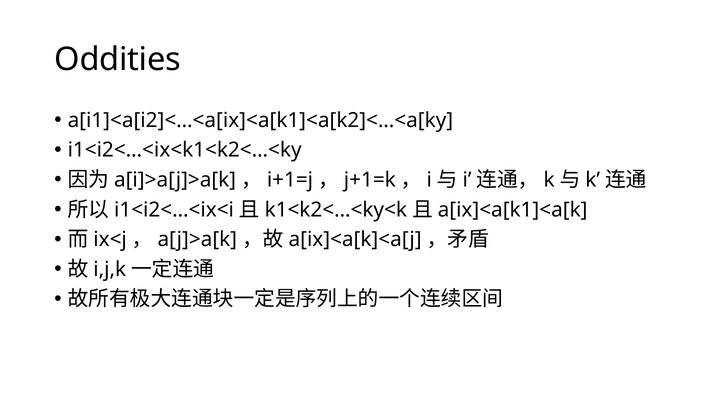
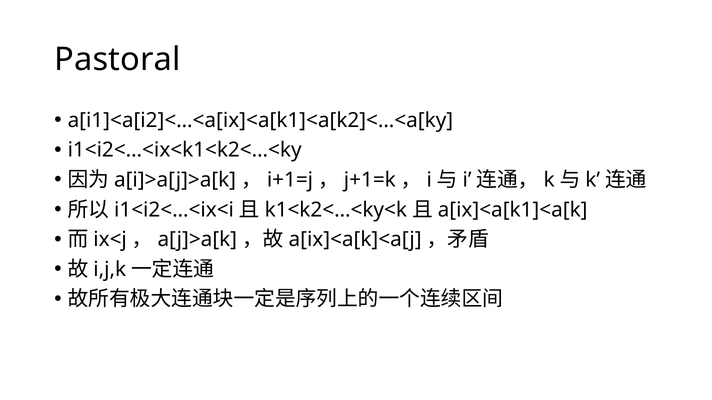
Oddities: Oddities -> Pastoral
